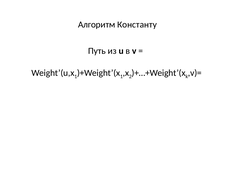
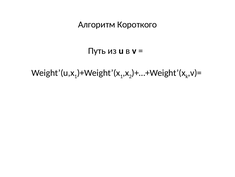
Константу: Константу -> Короткого
